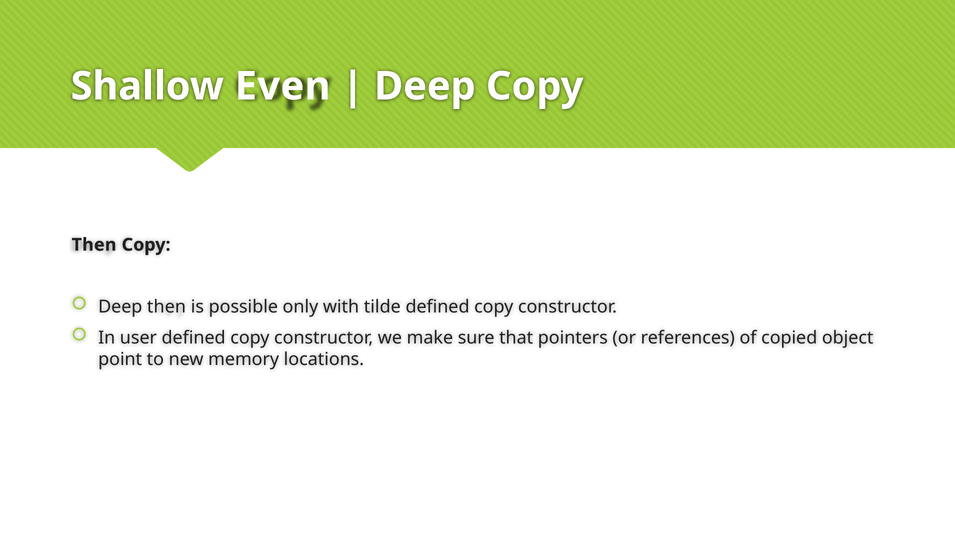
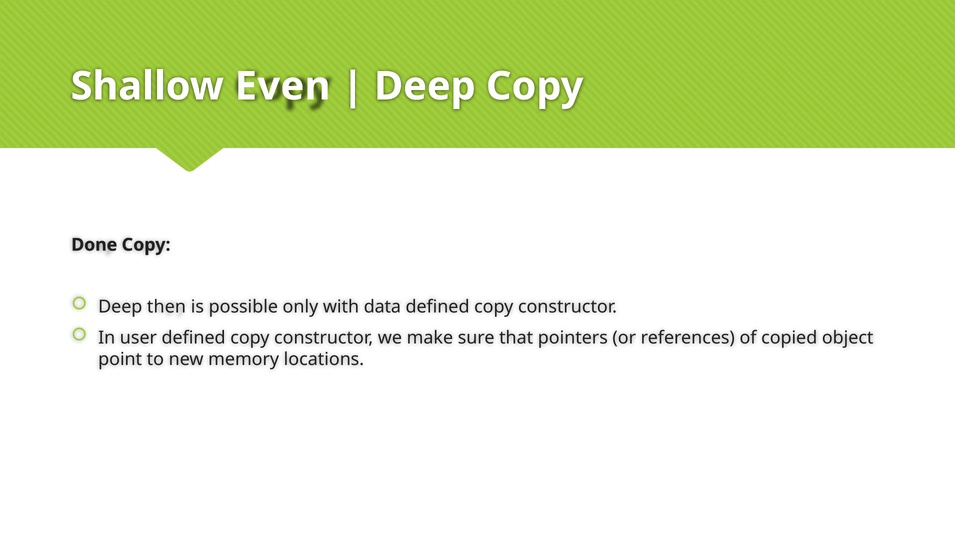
Then at (94, 245): Then -> Done
tilde: tilde -> data
